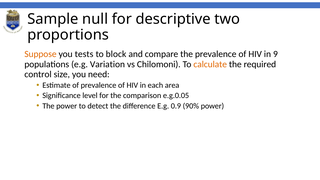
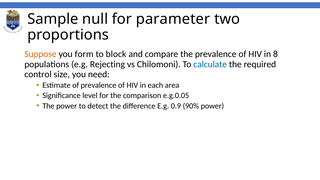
descriptive: descriptive -> parameter
tests: tests -> form
9: 9 -> 8
Variation: Variation -> Rejecting
calculate colour: orange -> blue
